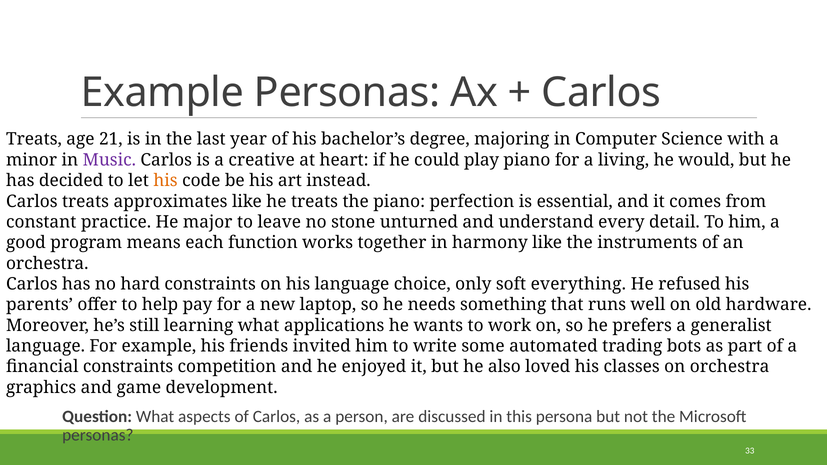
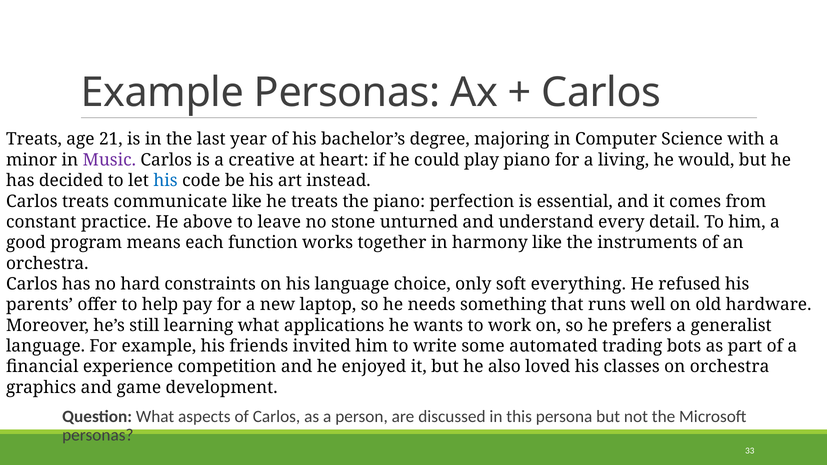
his at (166, 181) colour: orange -> blue
approximates: approximates -> communicate
major: major -> above
financial constraints: constraints -> experience
